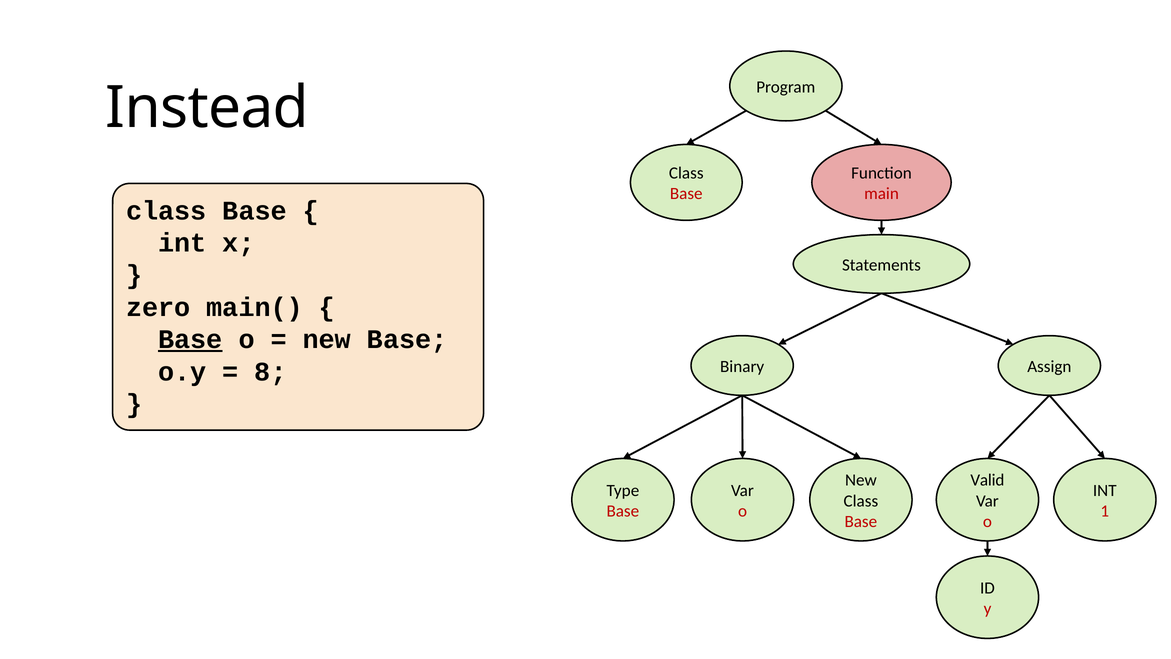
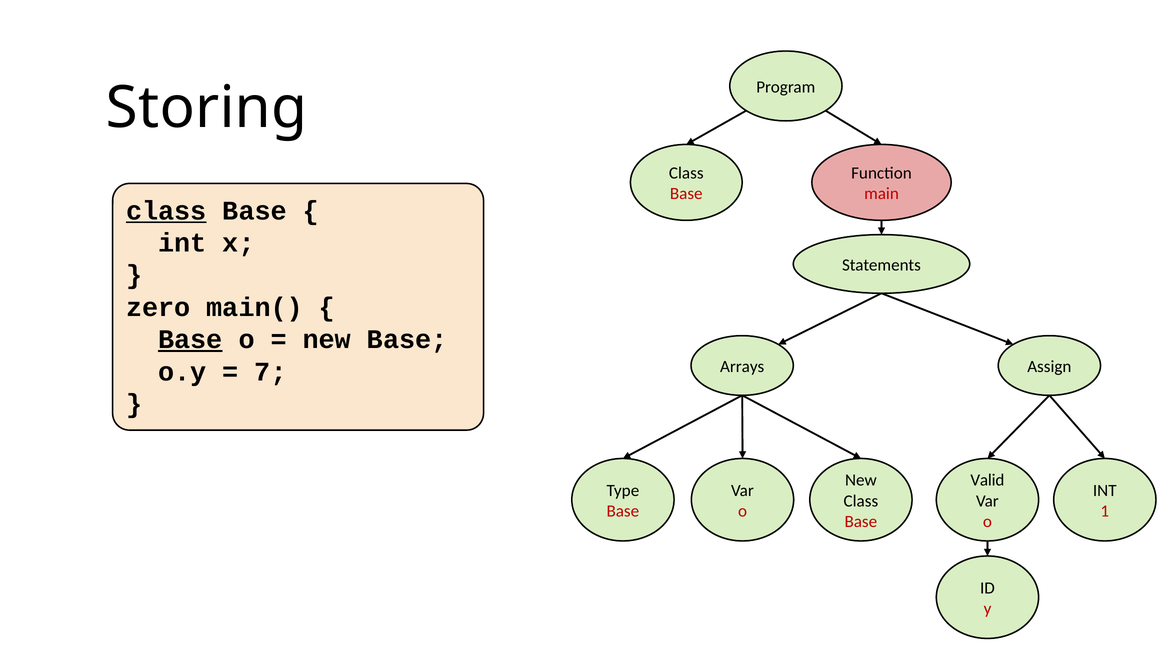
Instead: Instead -> Storing
class at (166, 211) underline: none -> present
Binary: Binary -> Arrays
8: 8 -> 7
